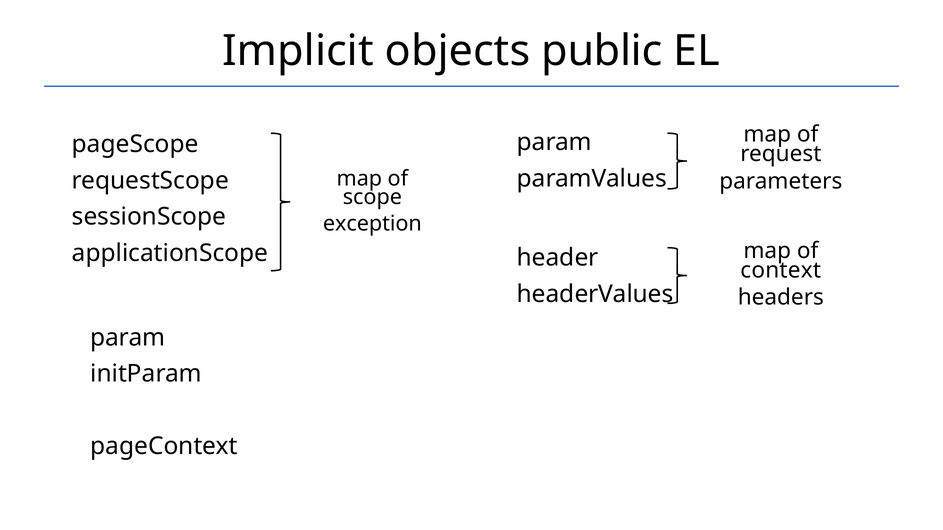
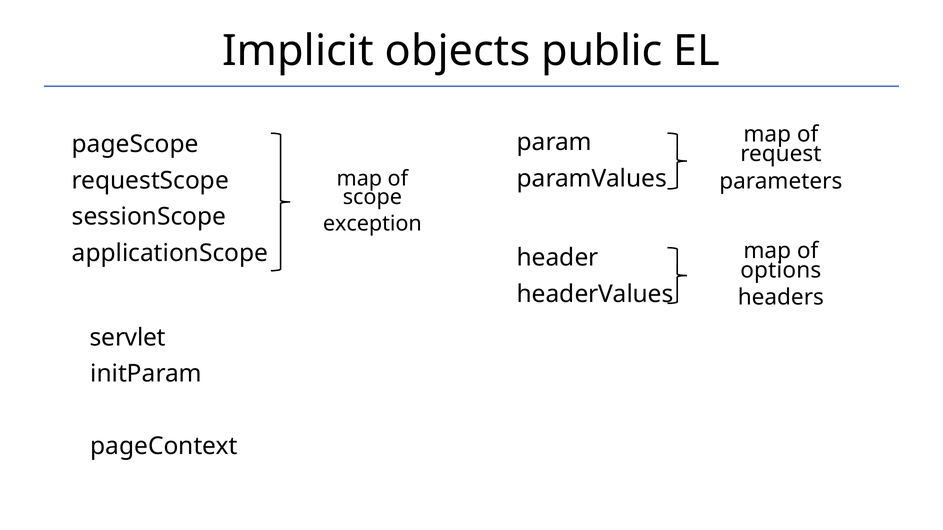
context: context -> options
param at (128, 338): param -> servlet
